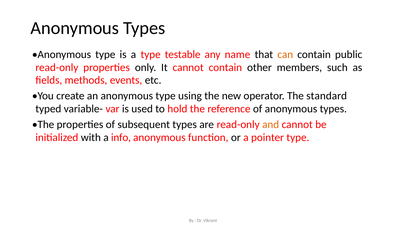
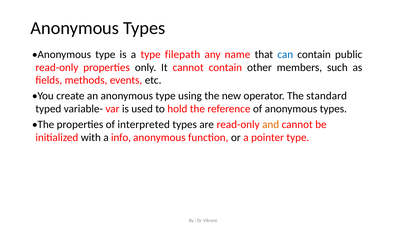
testable: testable -> filepath
can colour: orange -> blue
subsequent: subsequent -> interpreted
